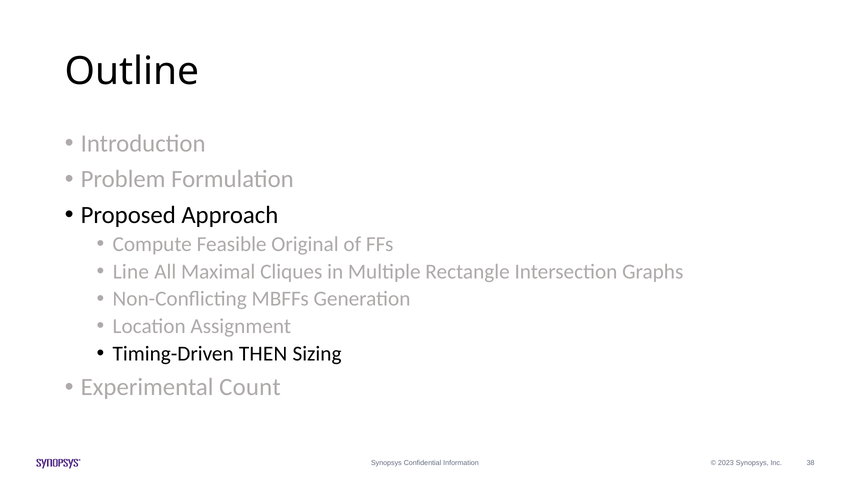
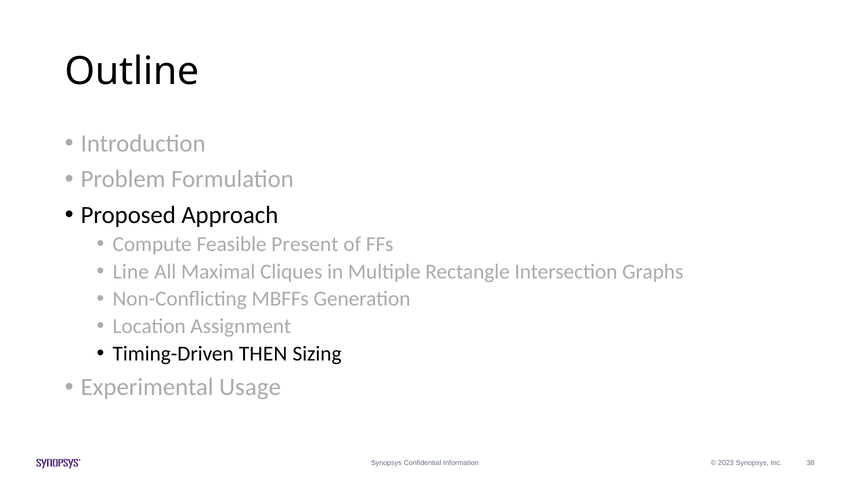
Original: Original -> Present
Count: Count -> Usage
